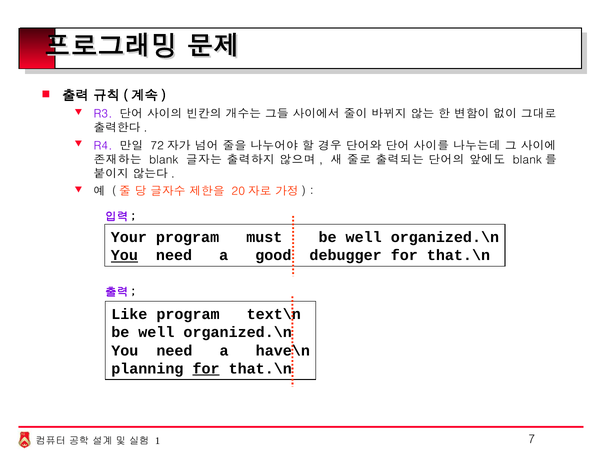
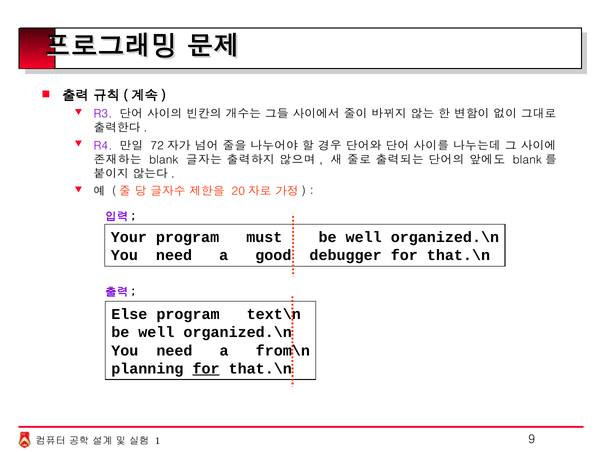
You at (124, 255) underline: present -> none
Like: Like -> Else
have\n: have\n -> from\n
7: 7 -> 9
